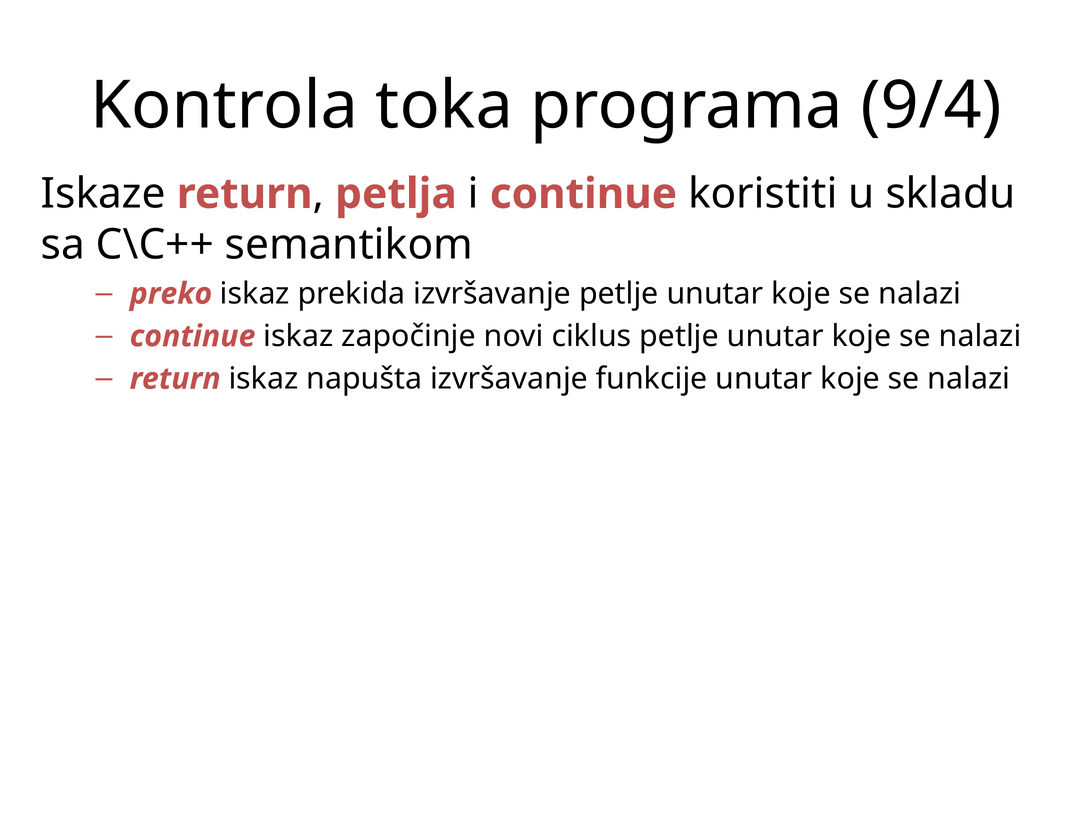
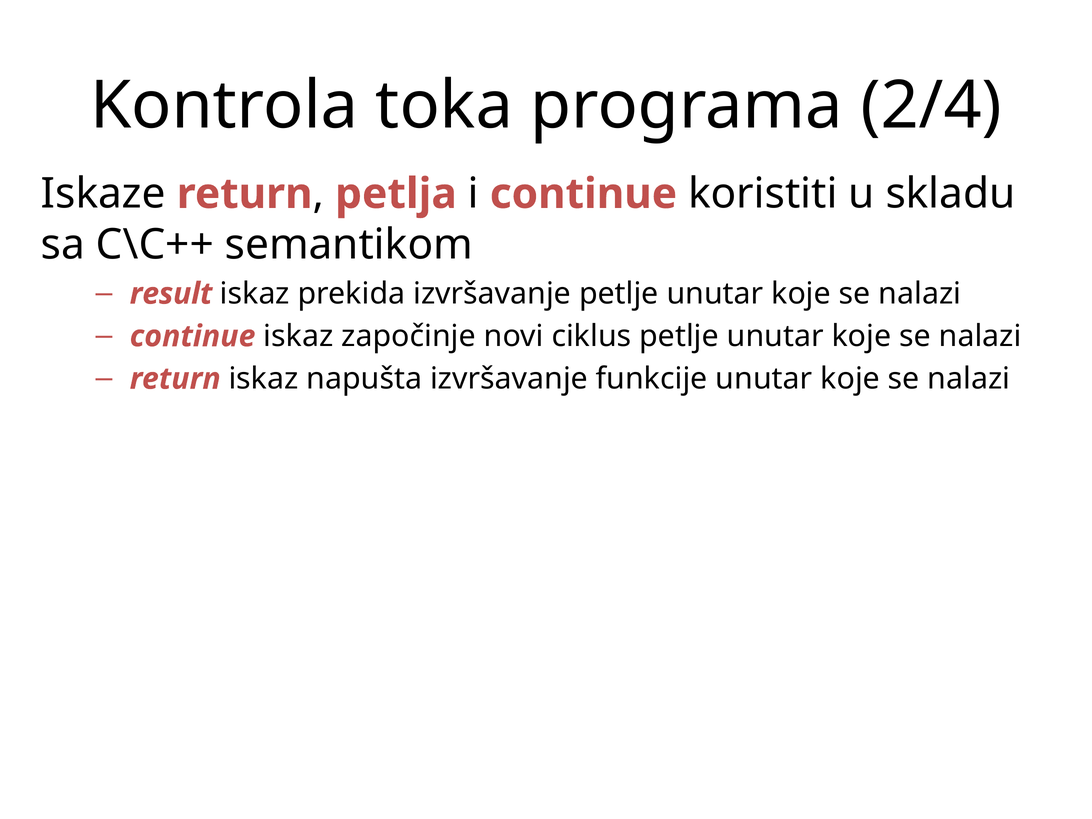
9/4: 9/4 -> 2/4
preko: preko -> result
